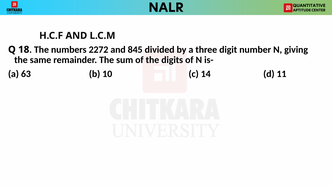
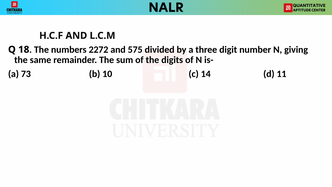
845: 845 -> 575
63: 63 -> 73
